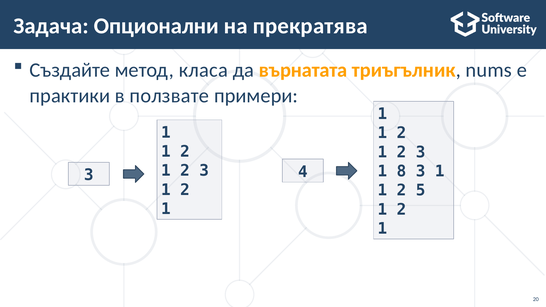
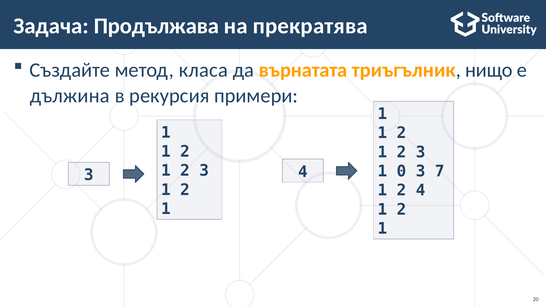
Опционални: Опционални -> Продължава
nums: nums -> нищо
практики: практики -> дължина
ползвате: ползвате -> рекурсия
8: 8 -> 0
1 at (440, 171): 1 -> 7
2 5: 5 -> 4
